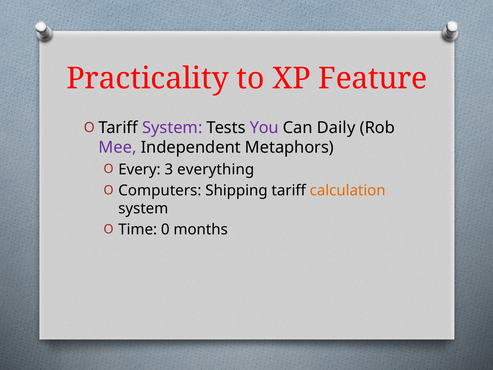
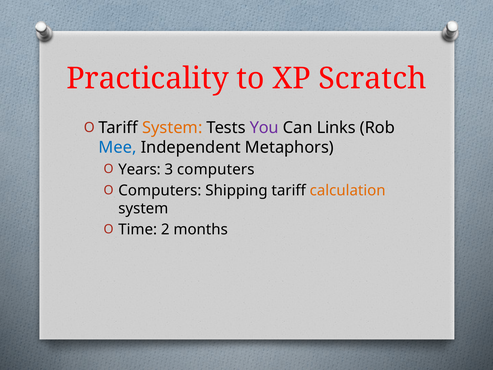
Feature: Feature -> Scratch
System at (172, 128) colour: purple -> orange
Daily: Daily -> Links
Mee colour: purple -> blue
Every: Every -> Years
3 everything: everything -> computers
0: 0 -> 2
